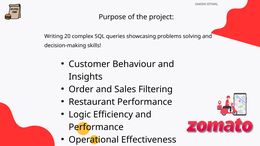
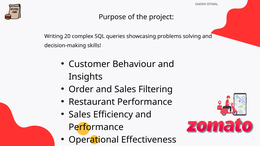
Logic at (80, 115): Logic -> Sales
